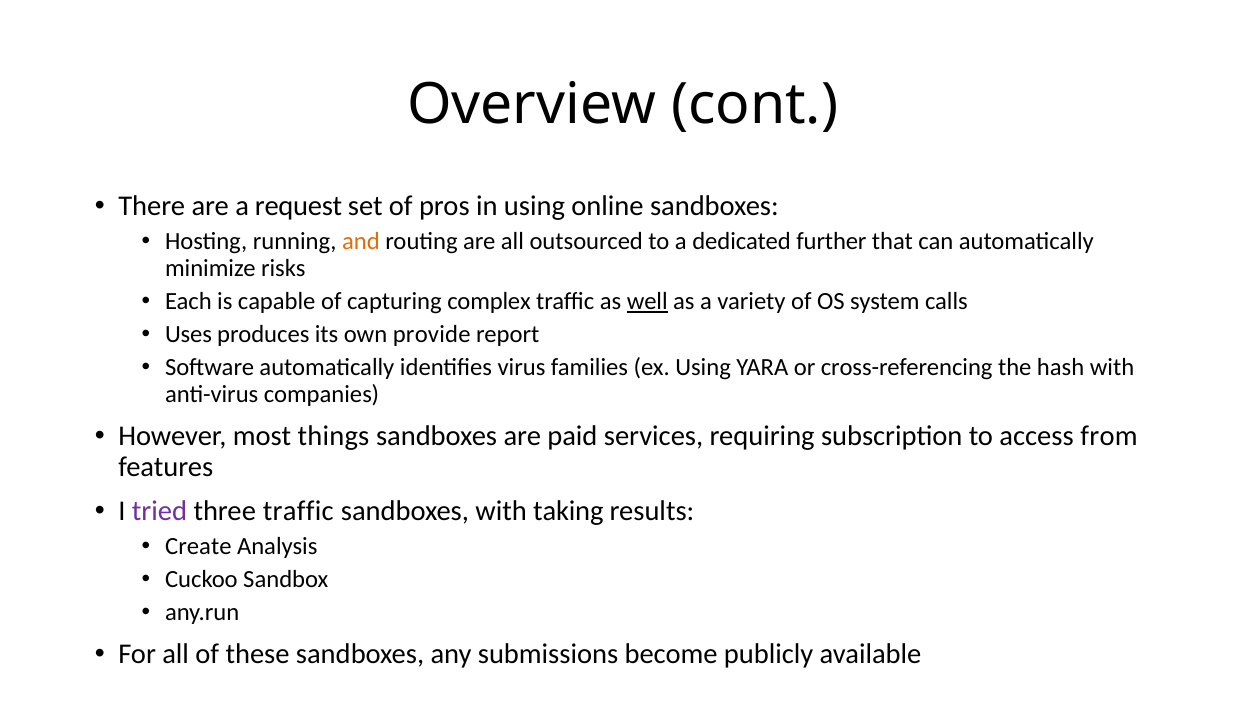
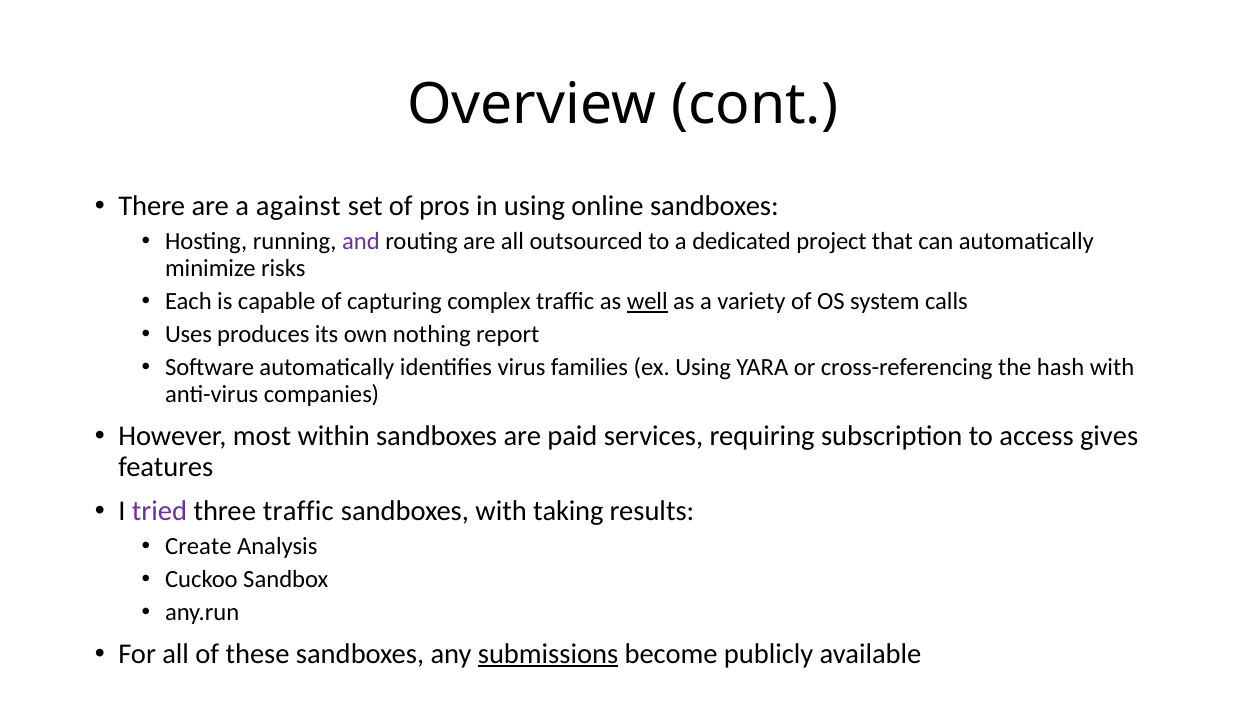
request: request -> against
and colour: orange -> purple
further: further -> project
provide: provide -> nothing
things: things -> within
from: from -> gives
submissions underline: none -> present
